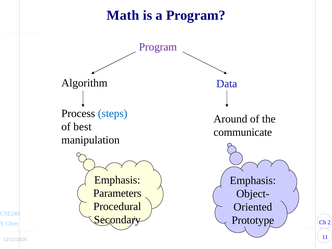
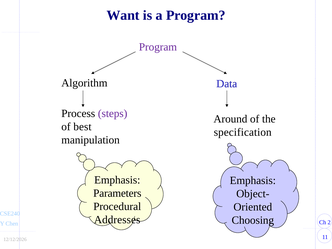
Math: Math -> Want
steps colour: blue -> purple
communicate: communicate -> specification
Secondary: Secondary -> Addresses
Prototype: Prototype -> Choosing
